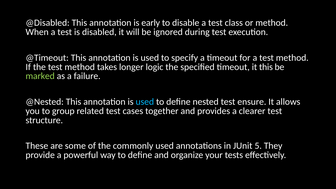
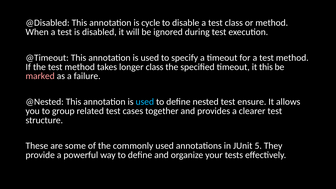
early: early -> cycle
longer logic: logic -> class
marked colour: light green -> pink
